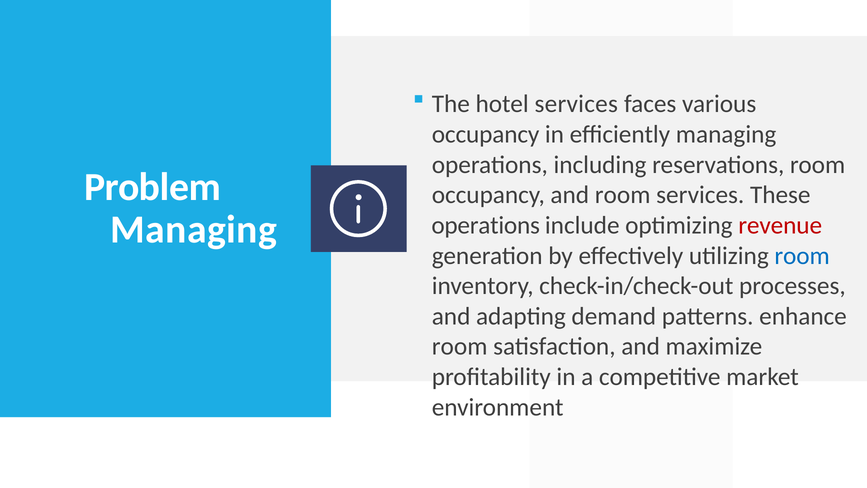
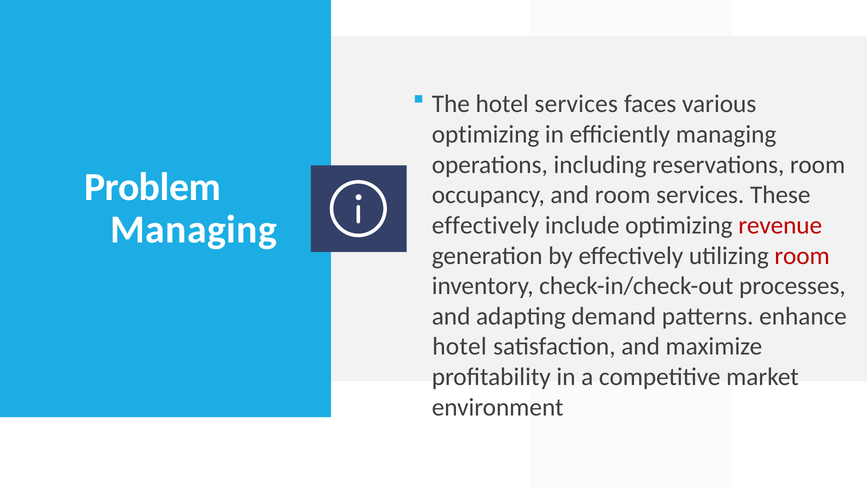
occupancy at (486, 134): occupancy -> optimizing
operations at (486, 225): operations -> effectively
room at (802, 255) colour: blue -> red
room at (460, 346): room -> hotel
